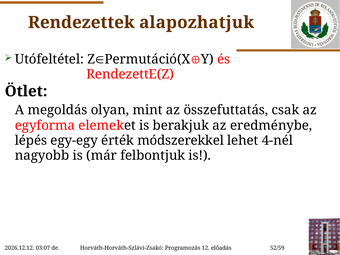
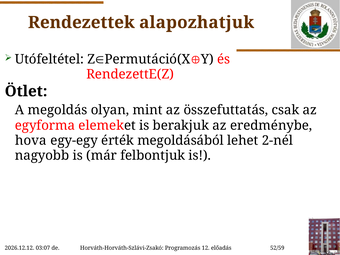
lépés: lépés -> hova
módszerekkel: módszerekkel -> megoldásából
4-nél: 4-nél -> 2-nél
